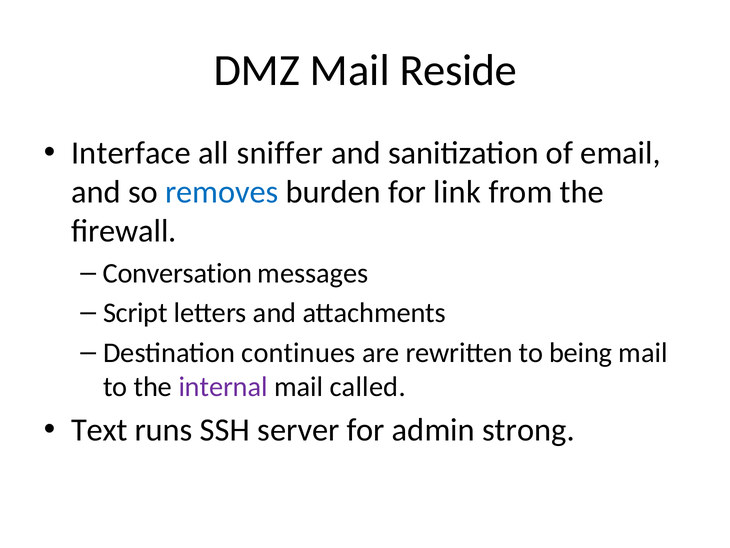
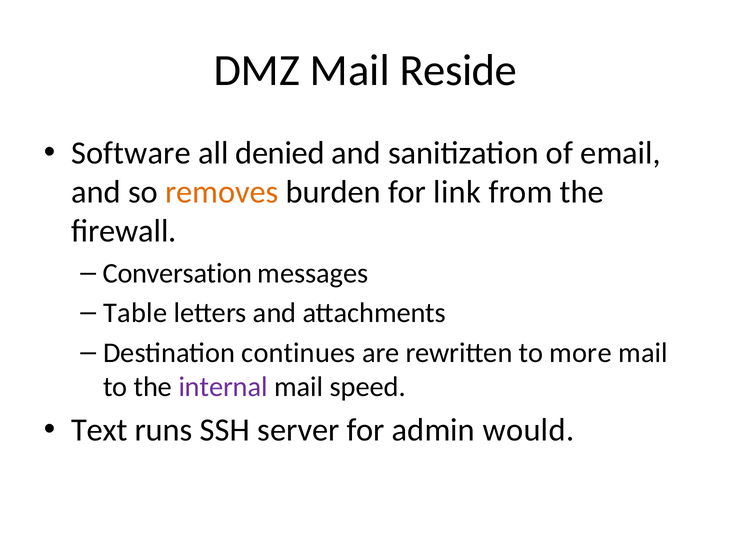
Interface: Interface -> Software
sniffer: sniffer -> denied
removes colour: blue -> orange
Script: Script -> Table
being: being -> more
called: called -> speed
strong: strong -> would
